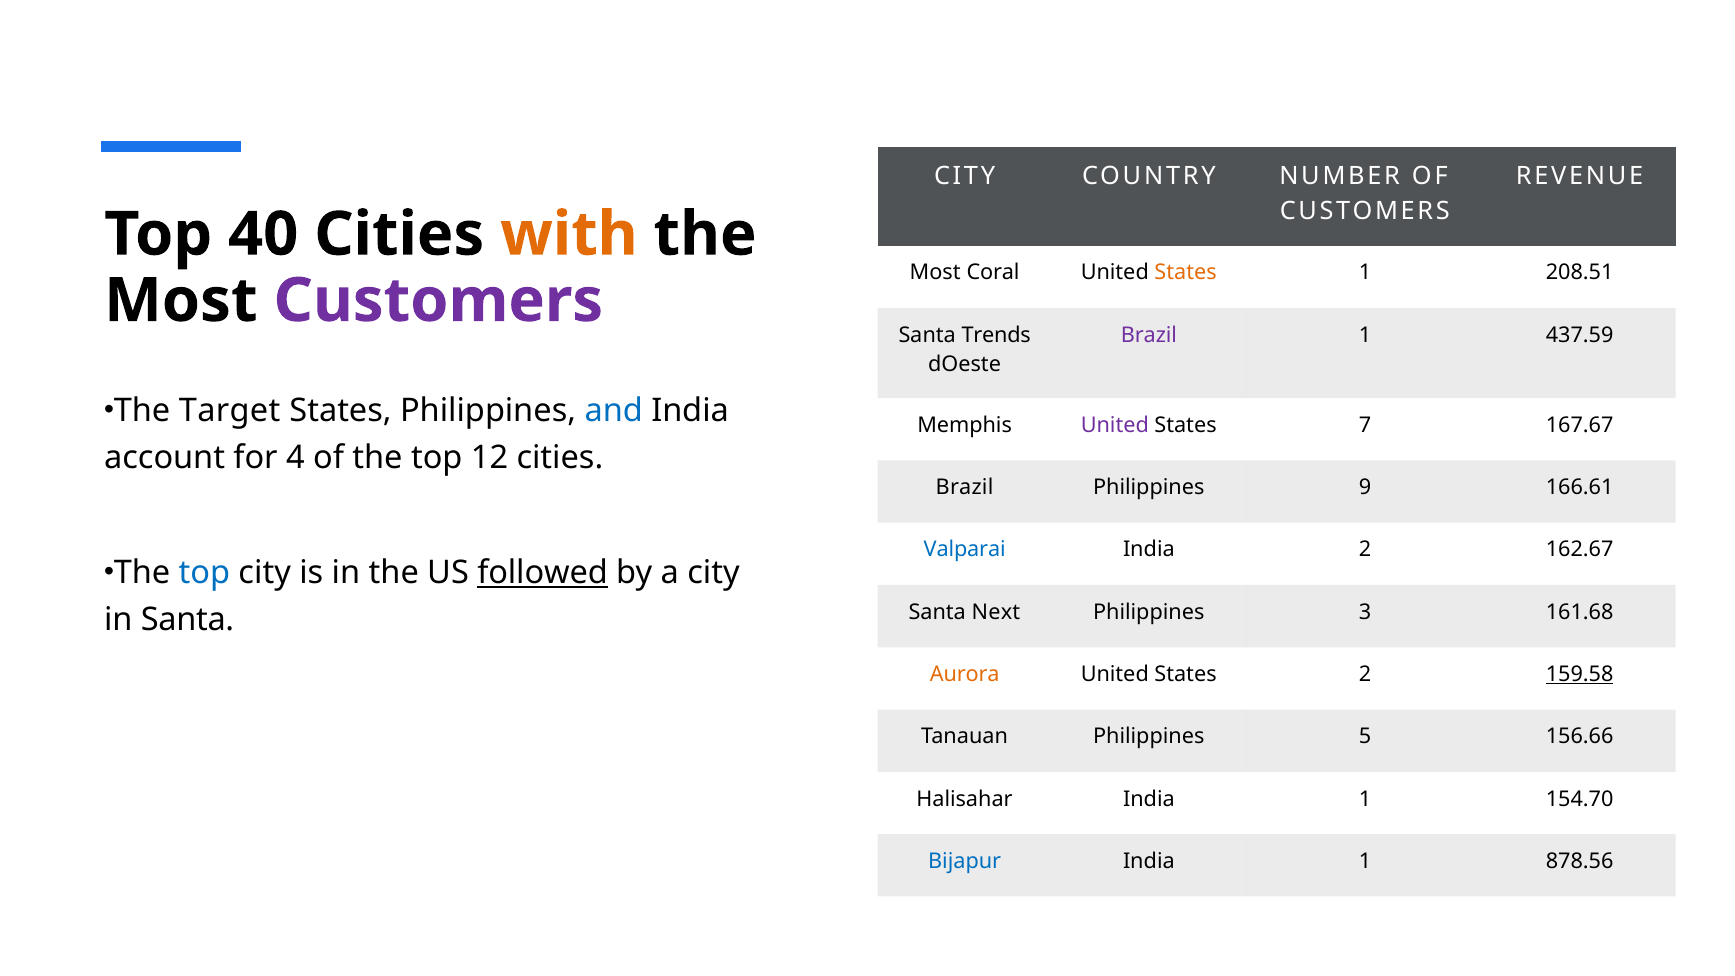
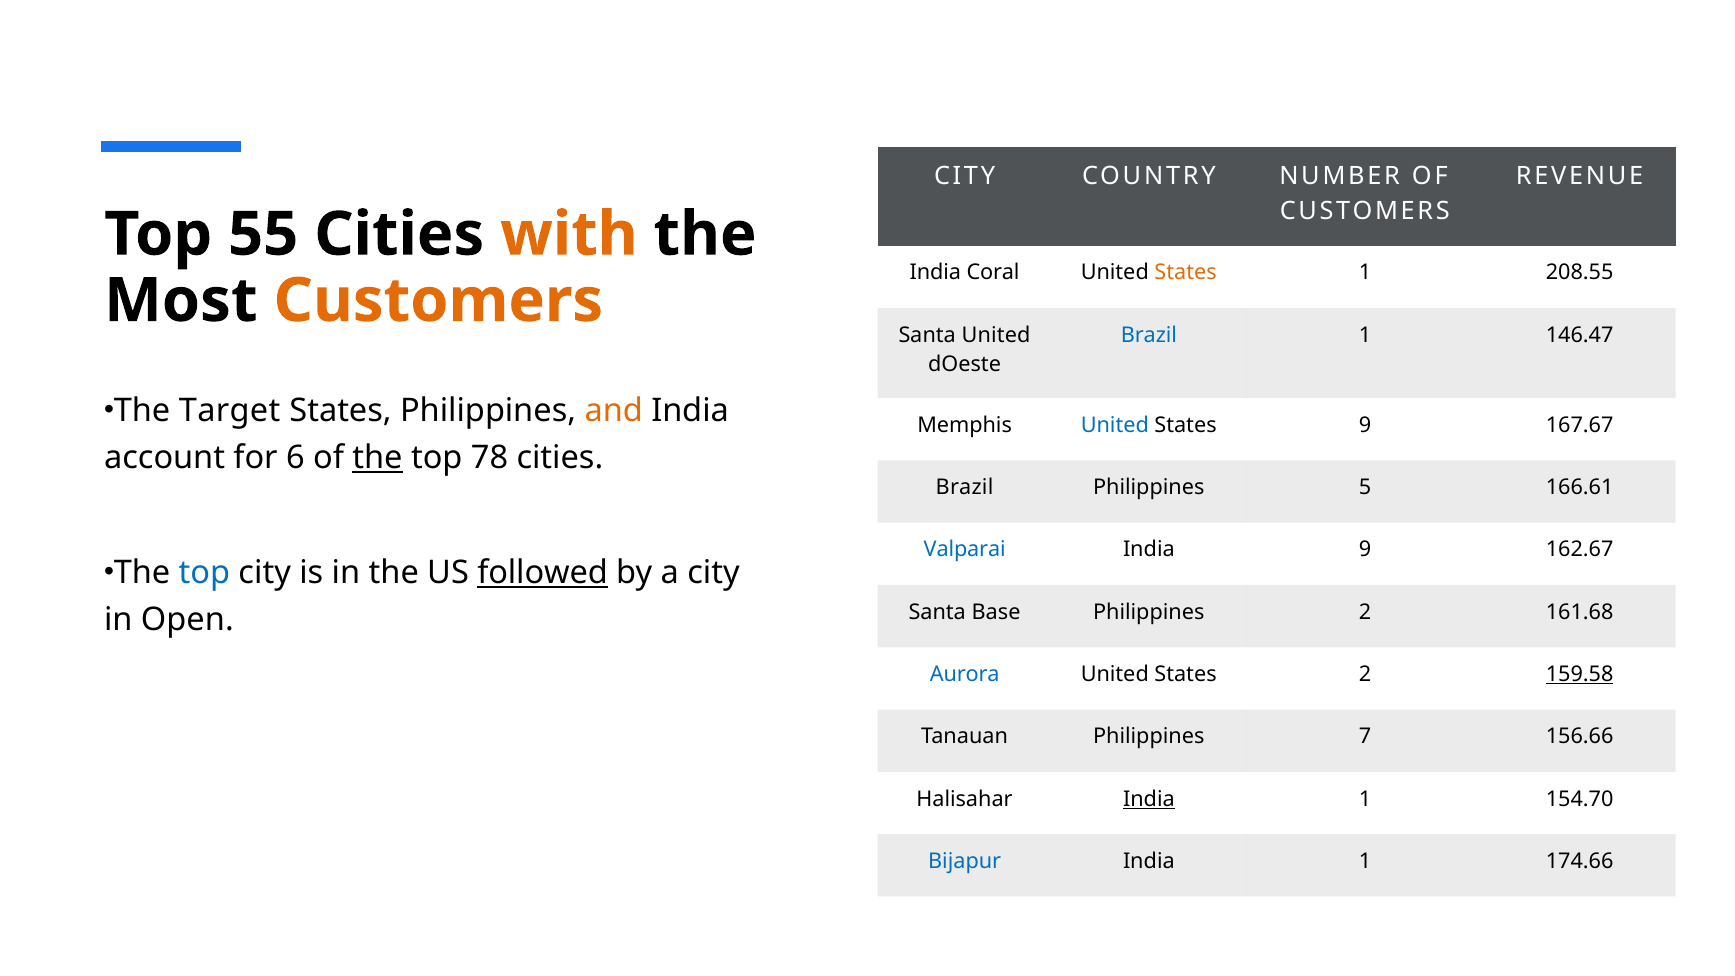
40: 40 -> 55
Most at (935, 273): Most -> India
208.51: 208.51 -> 208.55
Customers at (438, 301) colour: purple -> orange
Santa Trends: Trends -> United
Brazil at (1149, 335) colour: purple -> blue
437.59: 437.59 -> 146.47
and colour: blue -> orange
United at (1115, 425) colour: purple -> blue
States 7: 7 -> 9
4: 4 -> 6
the at (377, 458) underline: none -> present
12: 12 -> 78
9: 9 -> 5
India 2: 2 -> 9
Next: Next -> Base
Philippines 3: 3 -> 2
in Santa: Santa -> Open
Aurora colour: orange -> blue
5: 5 -> 7
India at (1149, 799) underline: none -> present
878.56: 878.56 -> 174.66
